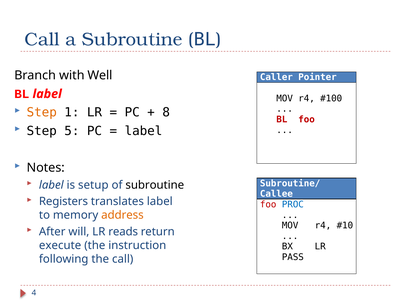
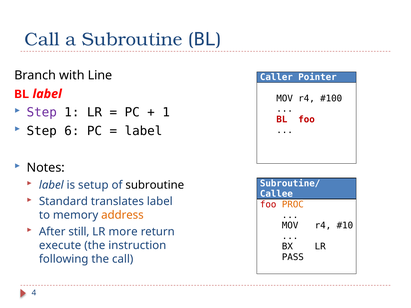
Well: Well -> Line
Step at (42, 113) colour: orange -> purple
8 at (166, 113): 8 -> 1
5: 5 -> 6
Registers: Registers -> Standard
PROC colour: blue -> orange
will: will -> still
reads: reads -> more
